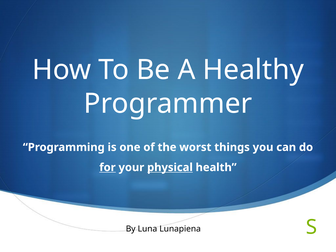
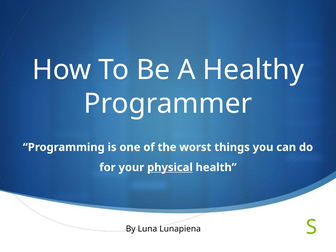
for underline: present -> none
